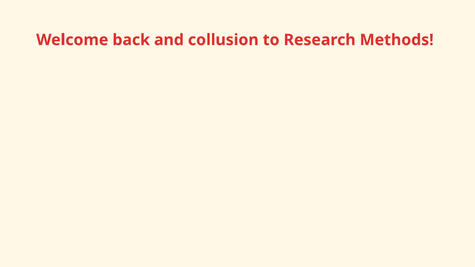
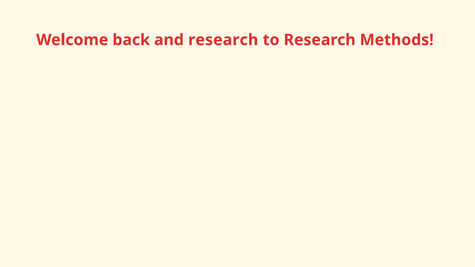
and collusion: collusion -> research
